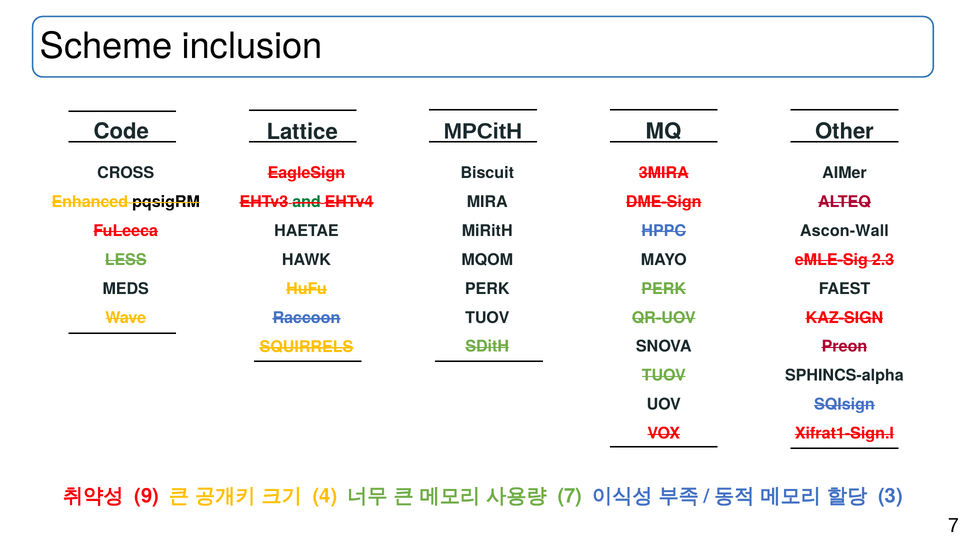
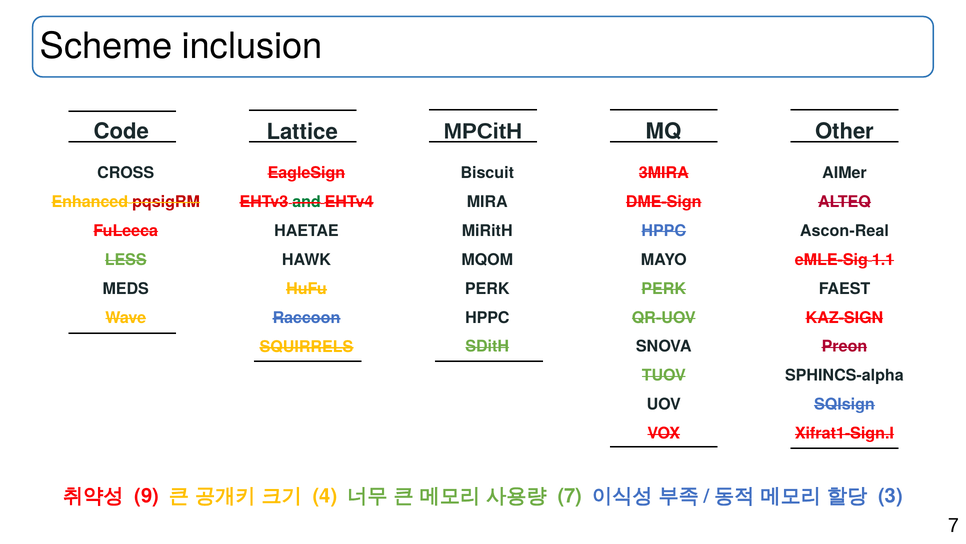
pqsigRM colour: black -> red
Ascon-Wall: Ascon-Wall -> Ascon-Real
2.3: 2.3 -> 1.1
TUOV at (487, 317): TUOV -> HPPC
